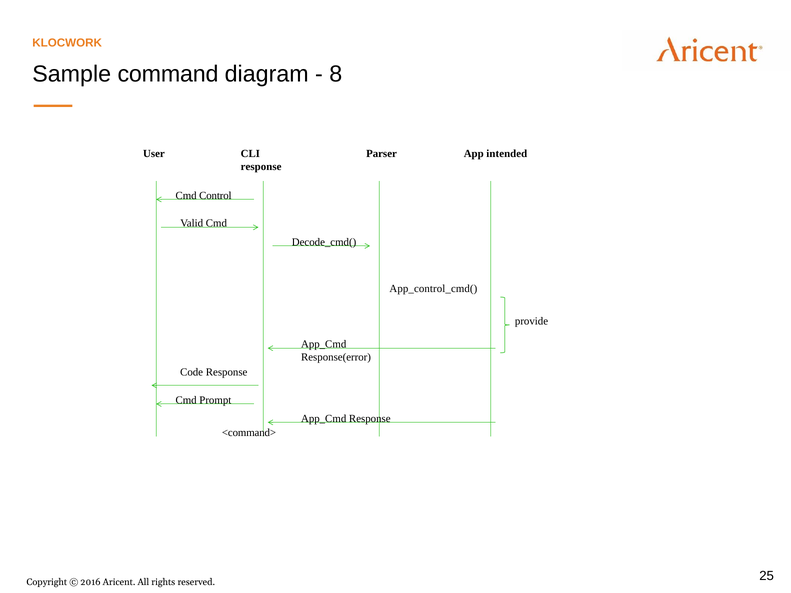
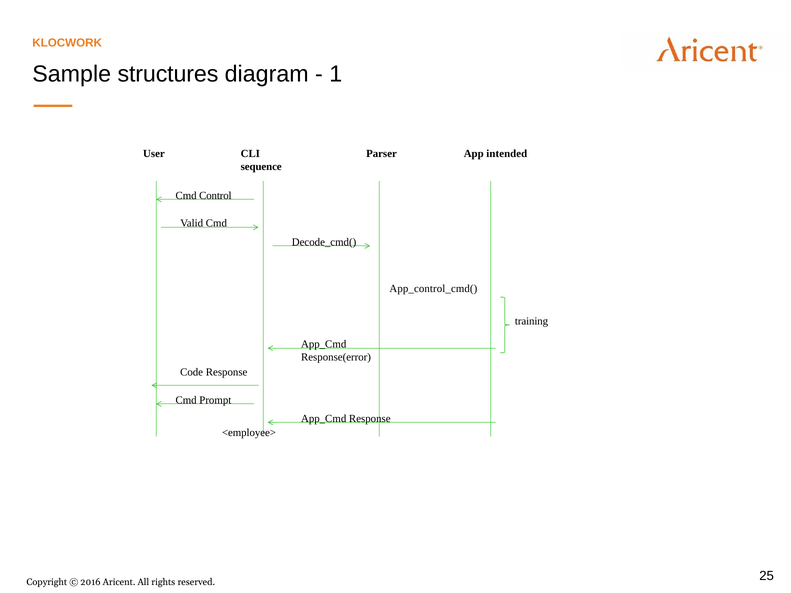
command: command -> structures
8: 8 -> 1
response at (261, 167): response -> sequence
provide: provide -> training
<command>: <command> -> <employee>
